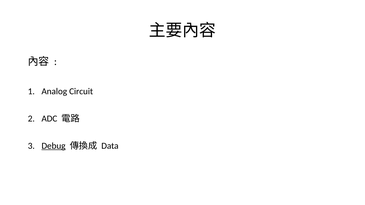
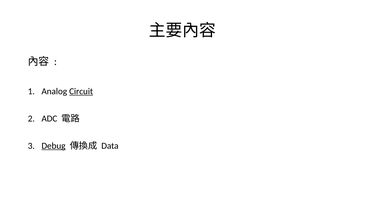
Circuit underline: none -> present
